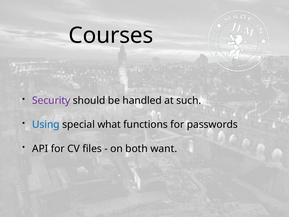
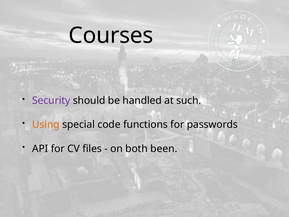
Using colour: blue -> orange
what: what -> code
want: want -> been
